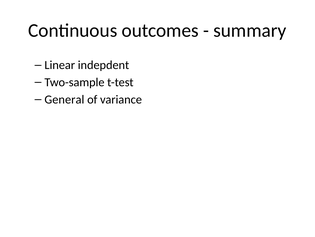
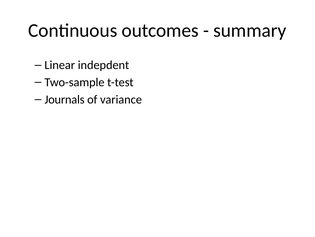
General: General -> Journals
